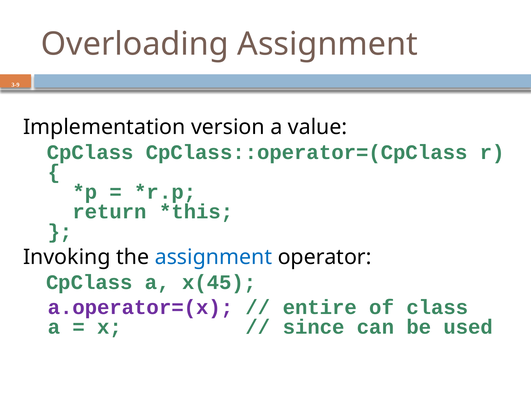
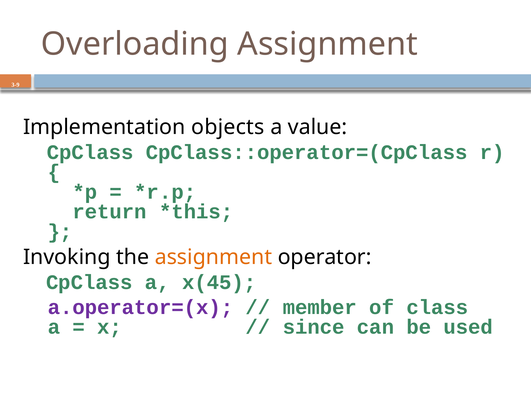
version: version -> objects
assignment at (213, 257) colour: blue -> orange
entire: entire -> member
